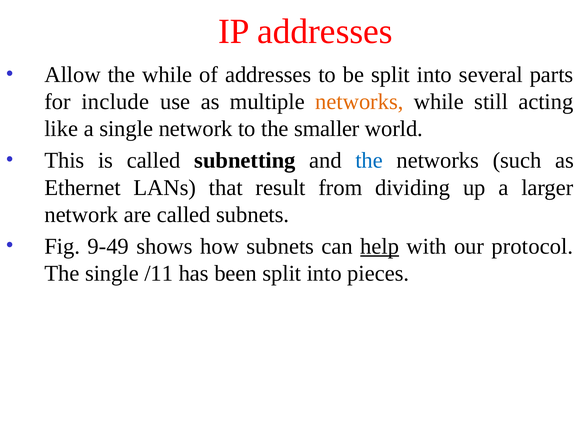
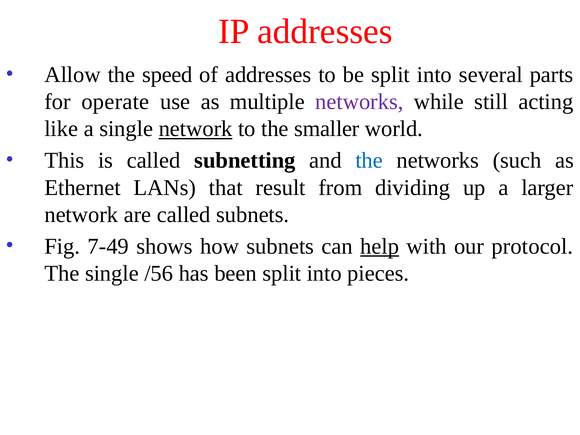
the while: while -> speed
include: include -> operate
networks at (359, 102) colour: orange -> purple
network at (196, 129) underline: none -> present
9-49: 9-49 -> 7-49
/11: /11 -> /56
